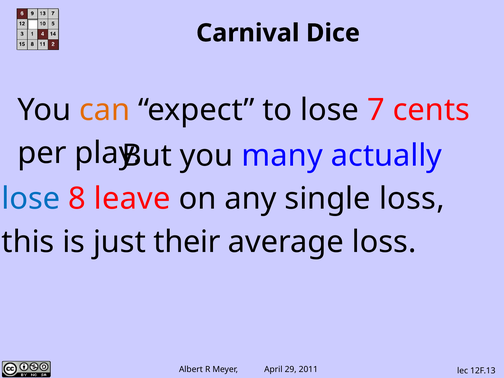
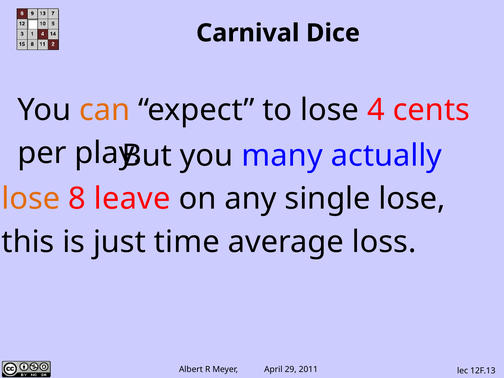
7: 7 -> 4
lose at (31, 199) colour: blue -> orange
single loss: loss -> lose
their: their -> time
